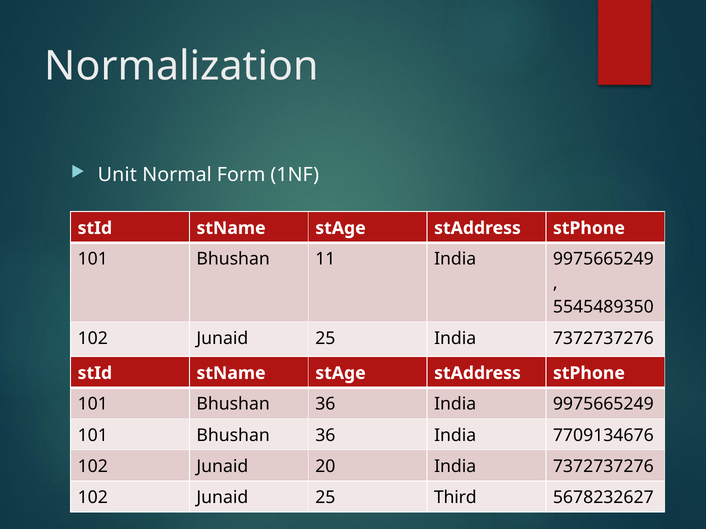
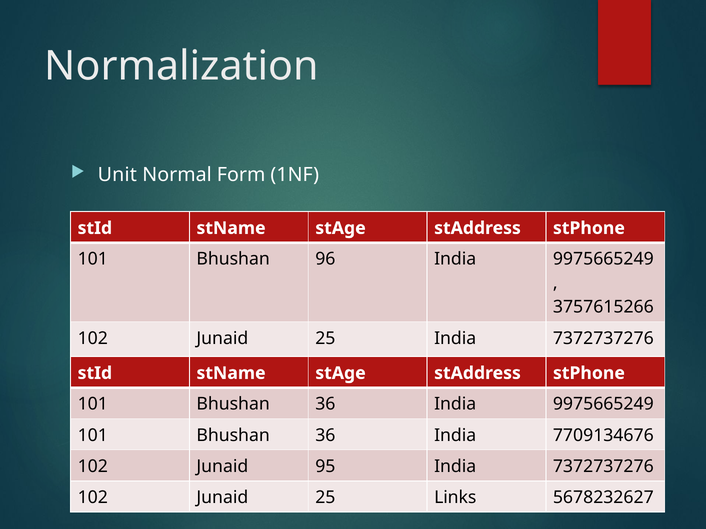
11: 11 -> 96
5545489350: 5545489350 -> 3757615266
20: 20 -> 95
Third: Third -> Links
